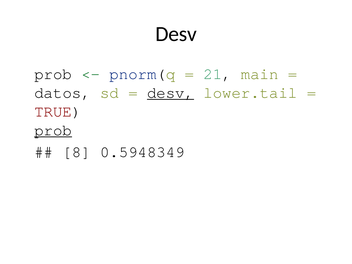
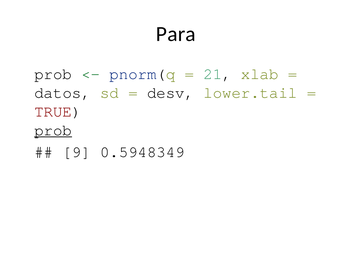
Desv at (176, 34): Desv -> Para
main: main -> xlab
desv at (171, 93) underline: present -> none
8: 8 -> 9
